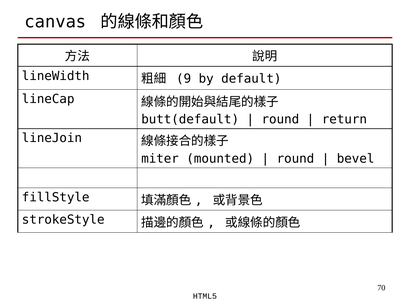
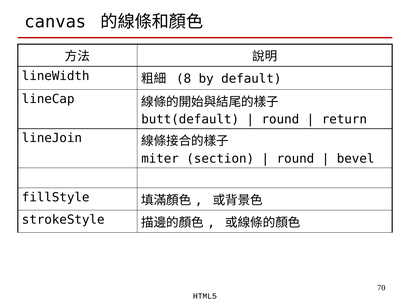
9: 9 -> 8
mounted: mounted -> section
